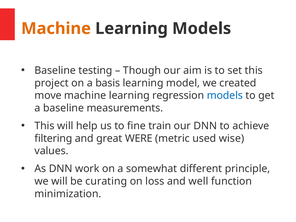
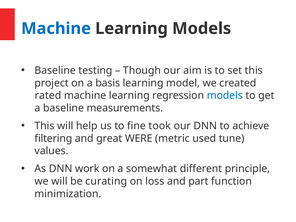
Machine at (56, 29) colour: orange -> blue
move: move -> rated
train: train -> took
wise: wise -> tune
well: well -> part
